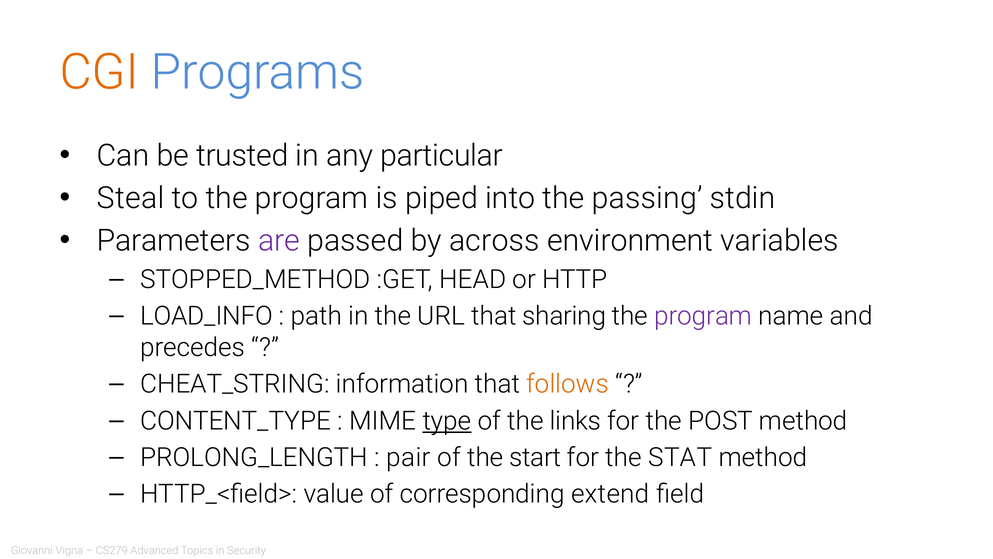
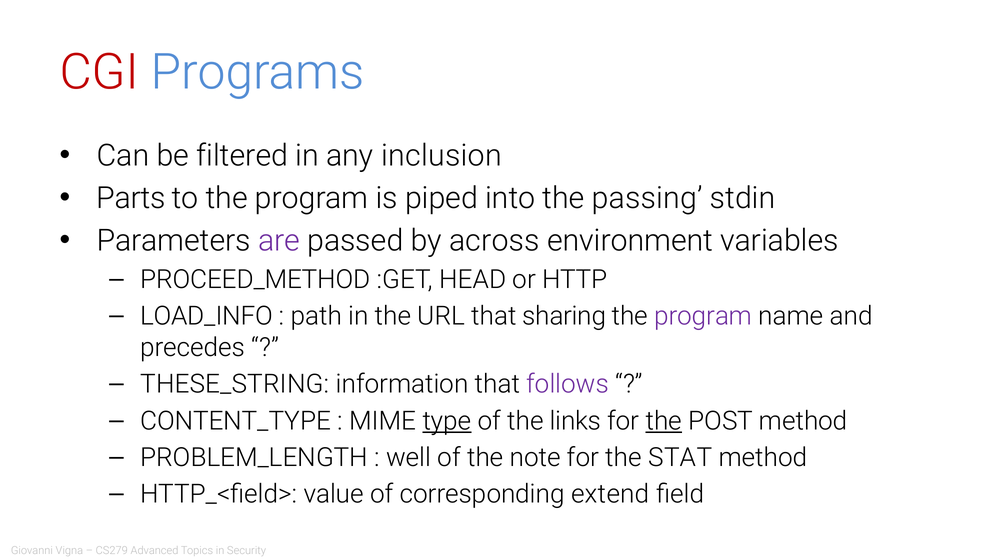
CGI colour: orange -> red
trusted: trusted -> filtered
particular: particular -> inclusion
Steal: Steal -> Parts
STOPPED_METHOD: STOPPED_METHOD -> PROCEED_METHOD
CHEAT_STRING: CHEAT_STRING -> THESE_STRING
follows colour: orange -> purple
the at (664, 421) underline: none -> present
PROLONG_LENGTH: PROLONG_LENGTH -> PROBLEM_LENGTH
pair: pair -> well
start: start -> note
